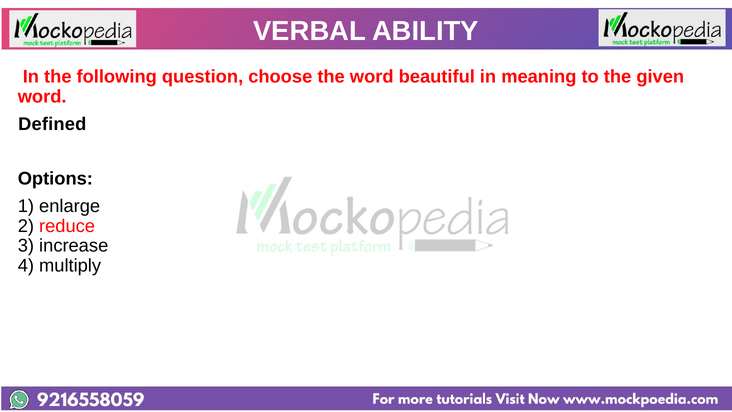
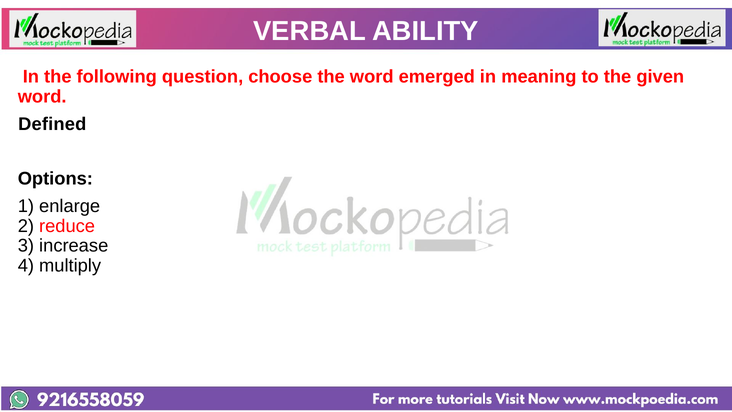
beautiful: beautiful -> emerged
